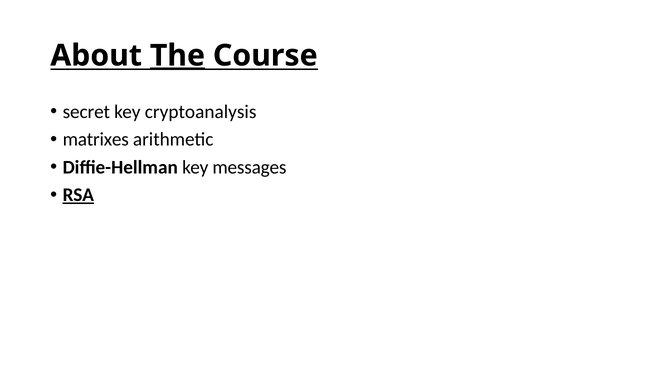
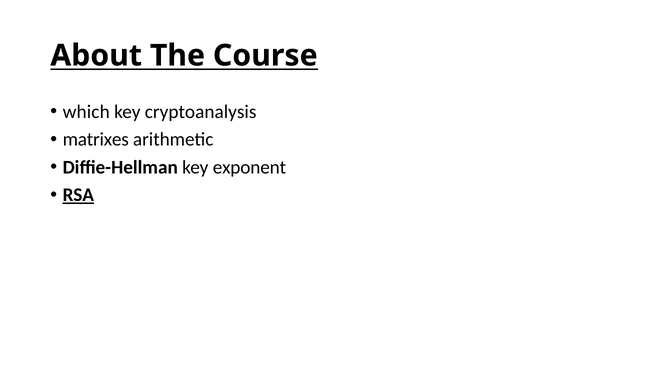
The underline: present -> none
secret: secret -> which
messages: messages -> exponent
